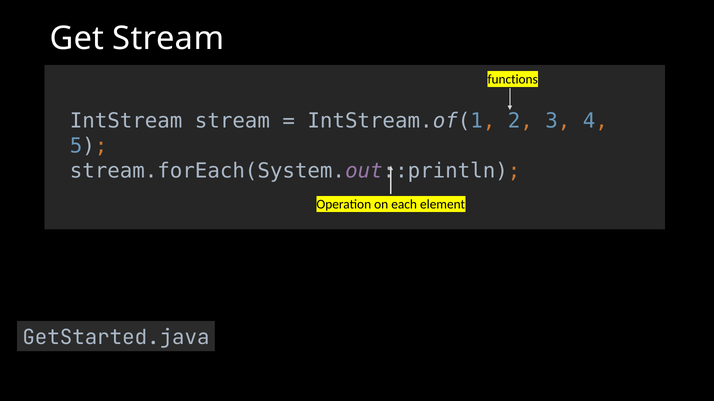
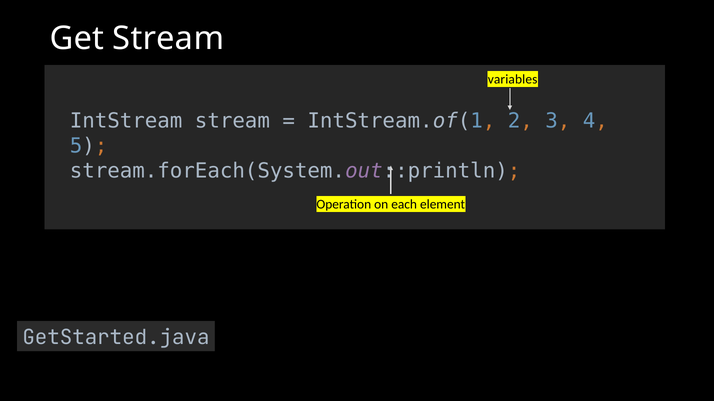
functions: functions -> variables
